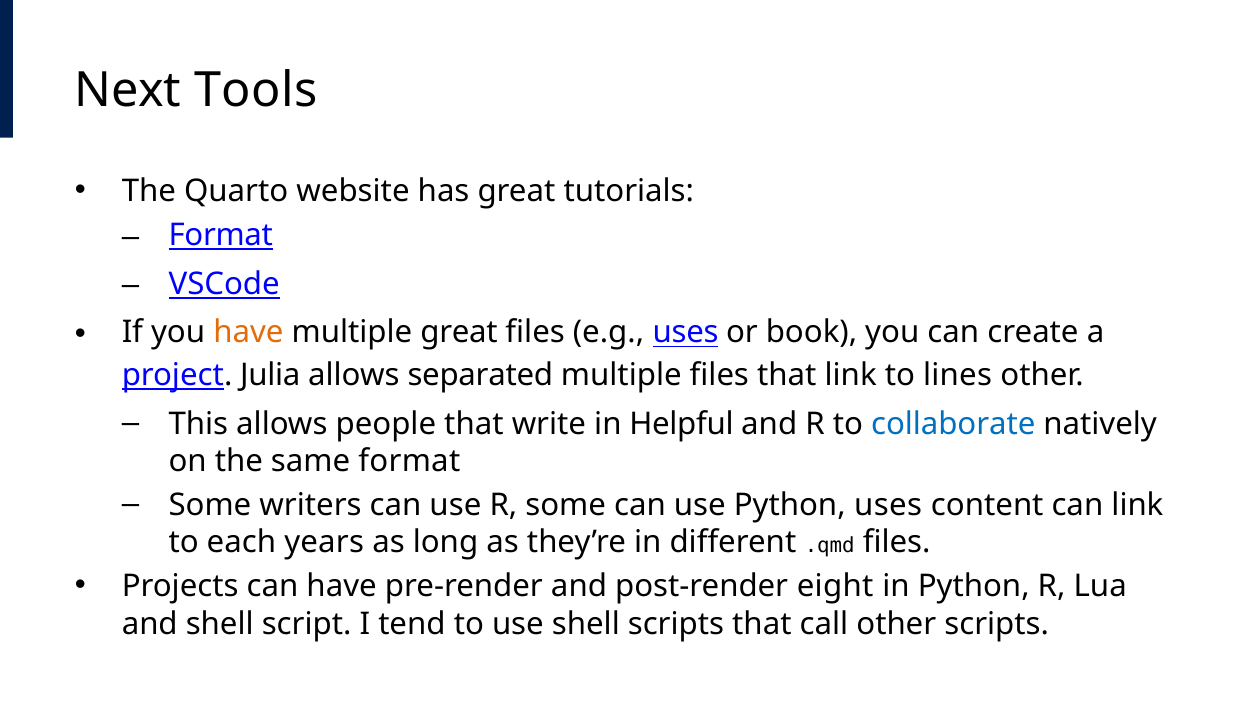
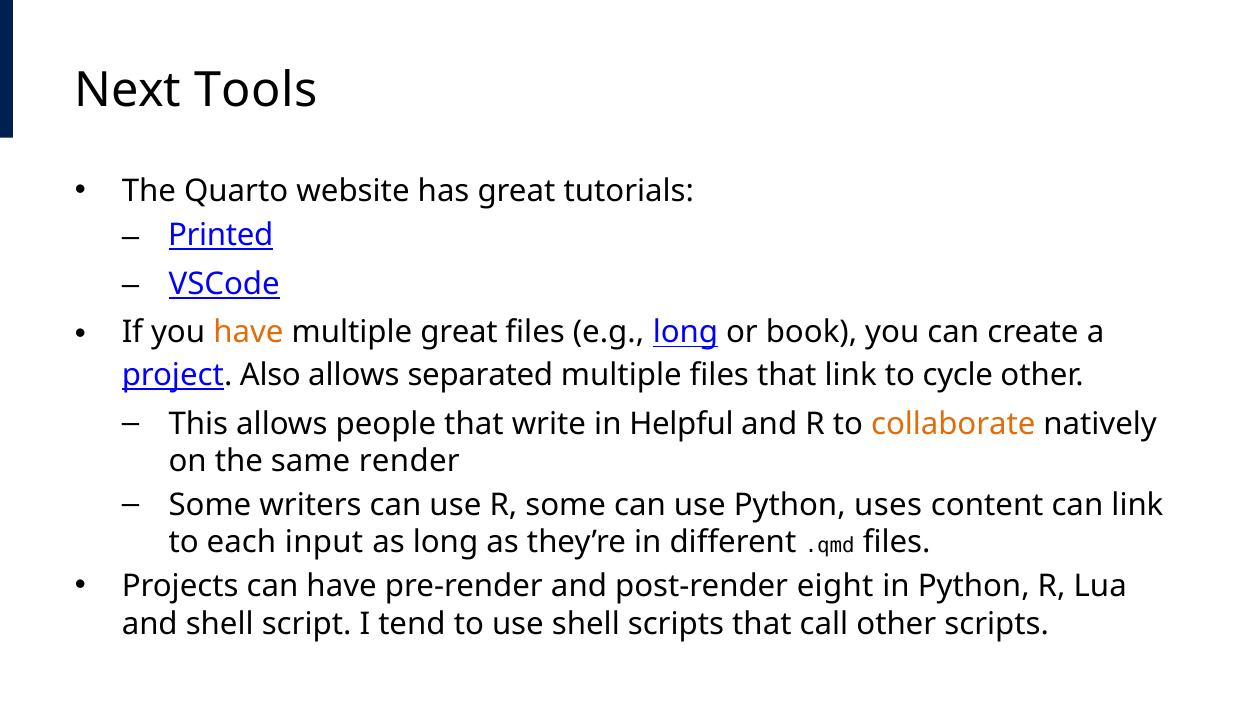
Format at (221, 235): Format -> Printed
e.g uses: uses -> long
Julia: Julia -> Also
lines: lines -> cycle
collaborate colour: blue -> orange
same format: format -> render
years: years -> input
